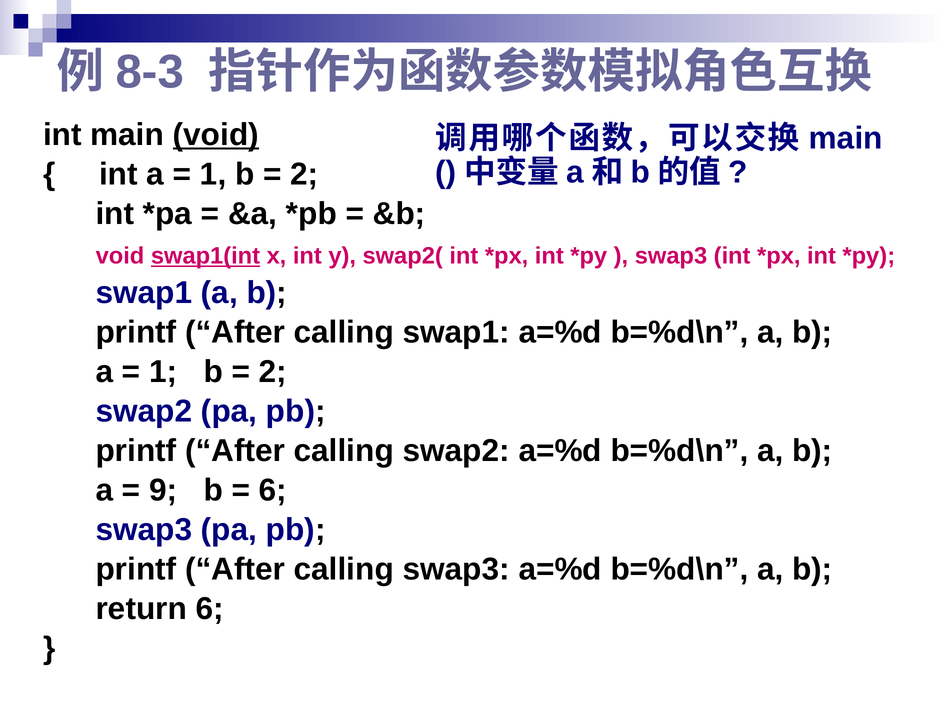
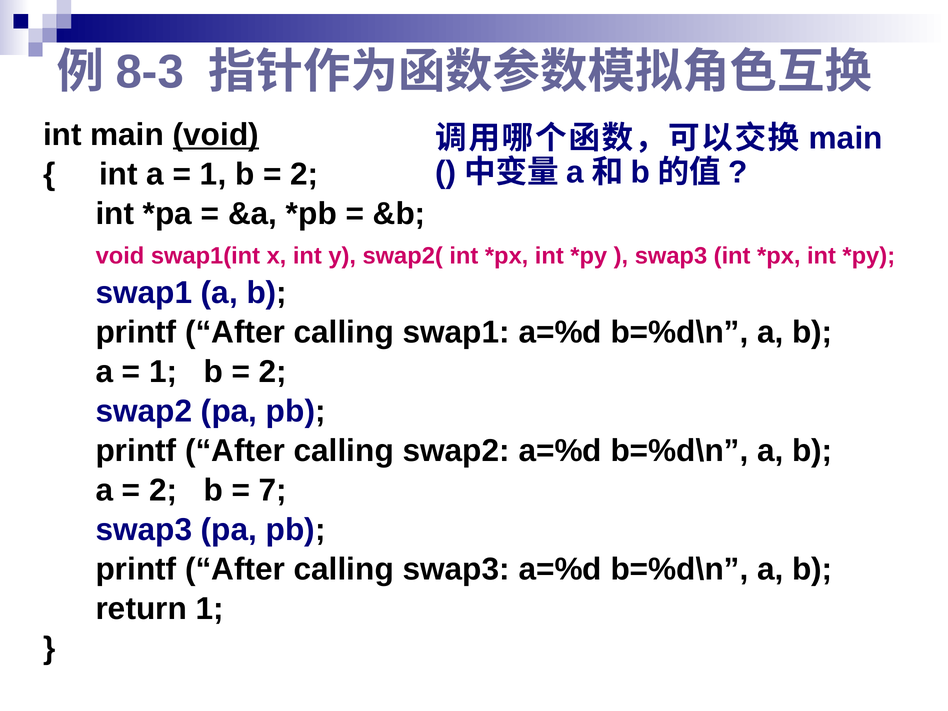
swap1(int underline: present -> none
9 at (163, 490): 9 -> 2
6 at (273, 490): 6 -> 7
return 6: 6 -> 1
